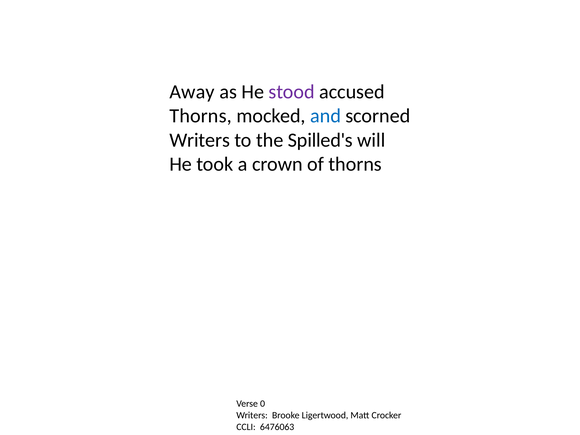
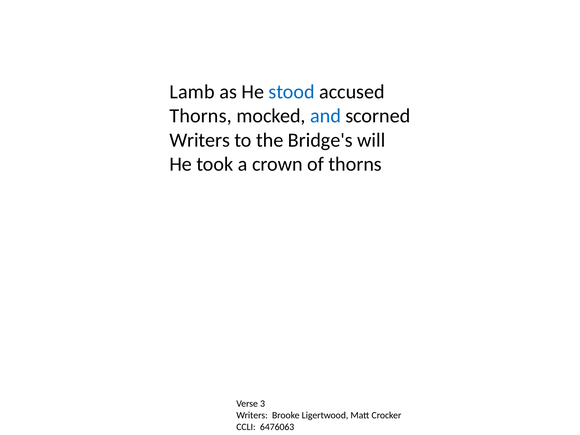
Away: Away -> Lamb
stood colour: purple -> blue
Spilled's: Spilled's -> Bridge's
0: 0 -> 3
